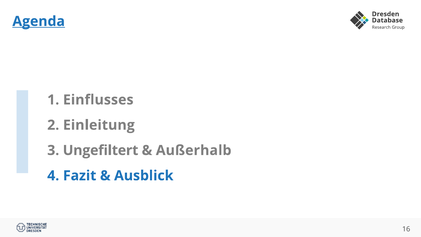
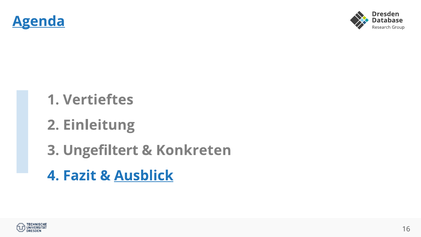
Einflusses: Einflusses -> Vertieftes
Außerhalb: Außerhalb -> Konkreten
Ausblick underline: none -> present
